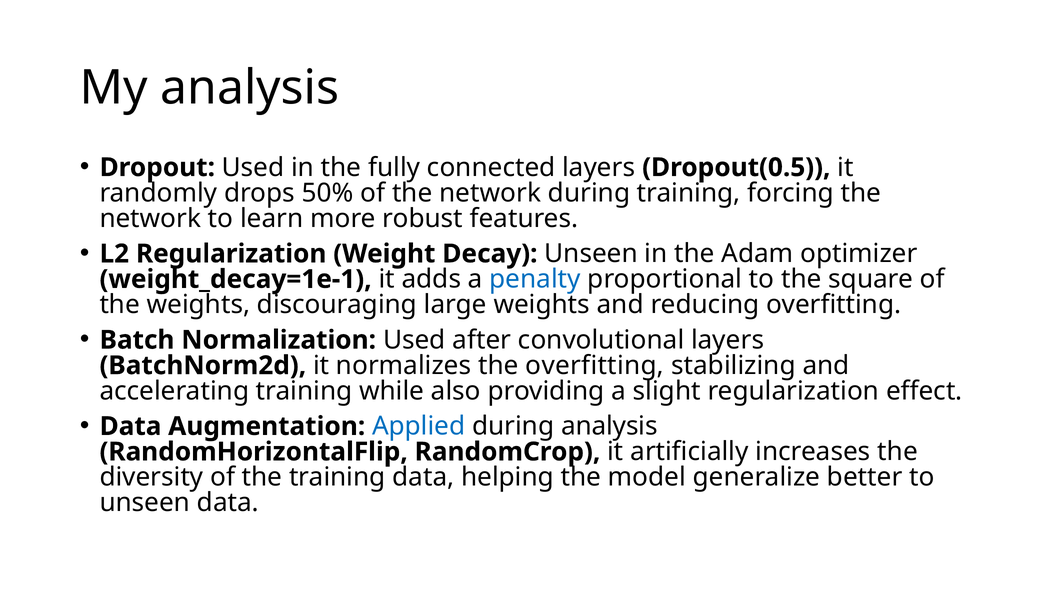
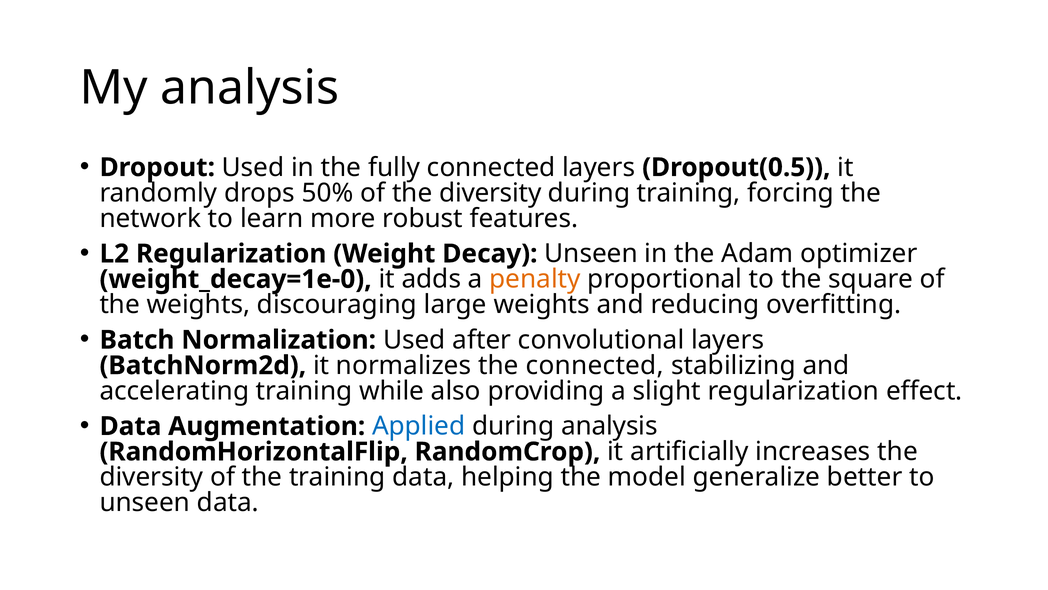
of the network: network -> diversity
weight_decay=1e-1: weight_decay=1e-1 -> weight_decay=1e-0
penalty colour: blue -> orange
the overfitting: overfitting -> connected
